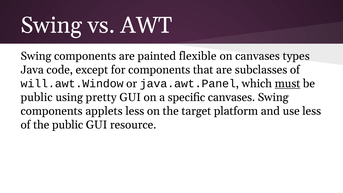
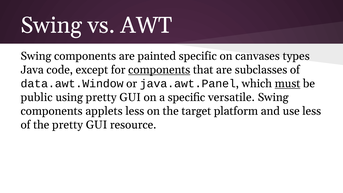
painted flexible: flexible -> specific
components at (159, 70) underline: none -> present
will.awt.Window: will.awt.Window -> data.awt.Window
specific canvases: canvases -> versatile
the public: public -> pretty
